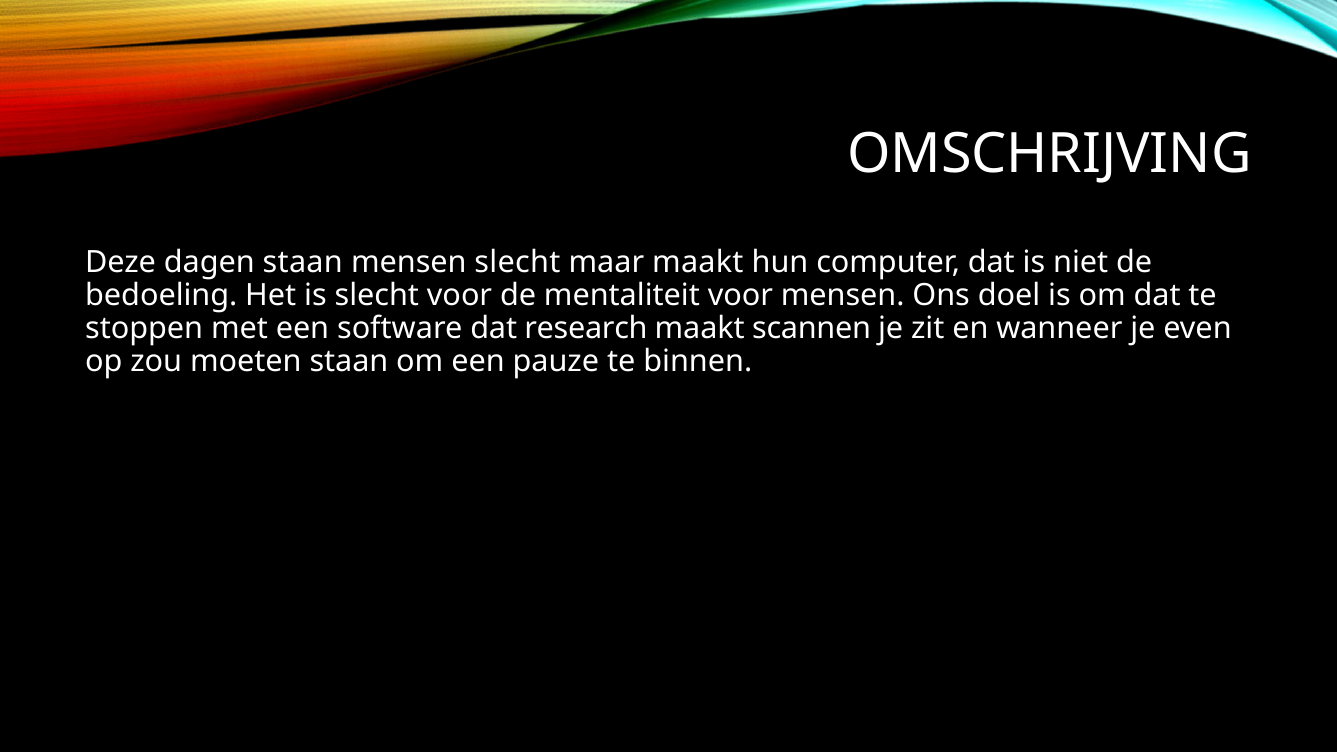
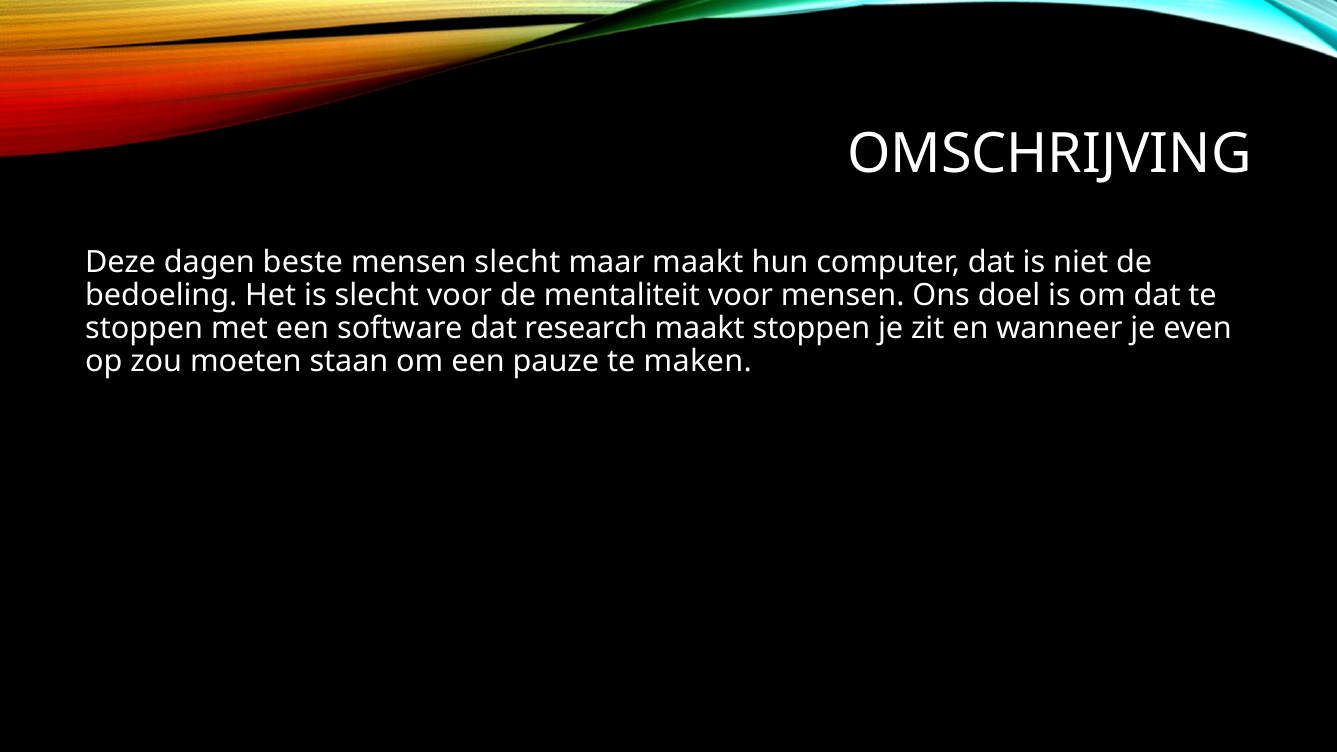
dagen staan: staan -> beste
maakt scannen: scannen -> stoppen
binnen: binnen -> maken
